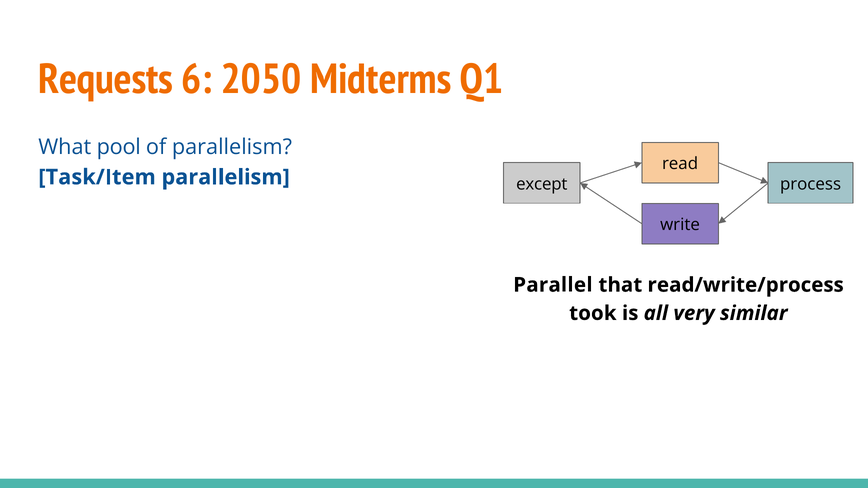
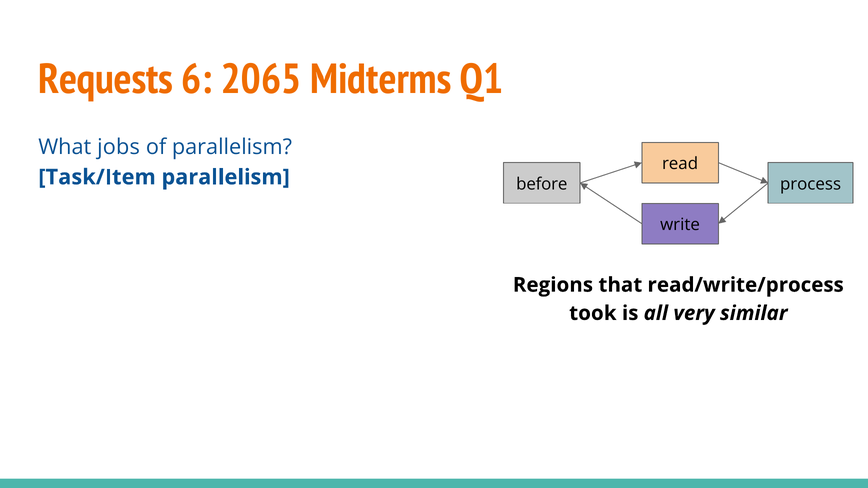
2050: 2050 -> 2065
pool: pool -> jobs
except: except -> before
Parallel: Parallel -> Regions
